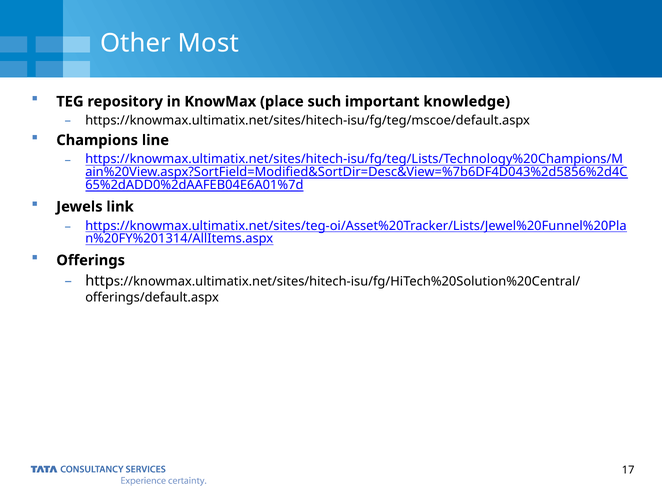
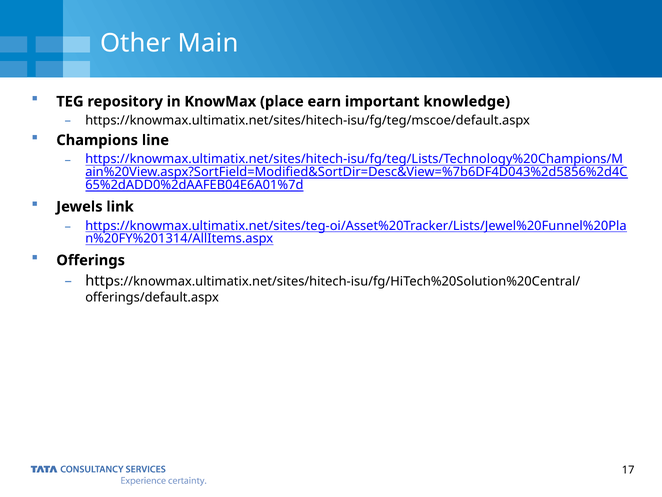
Most: Most -> Main
such: such -> earn
